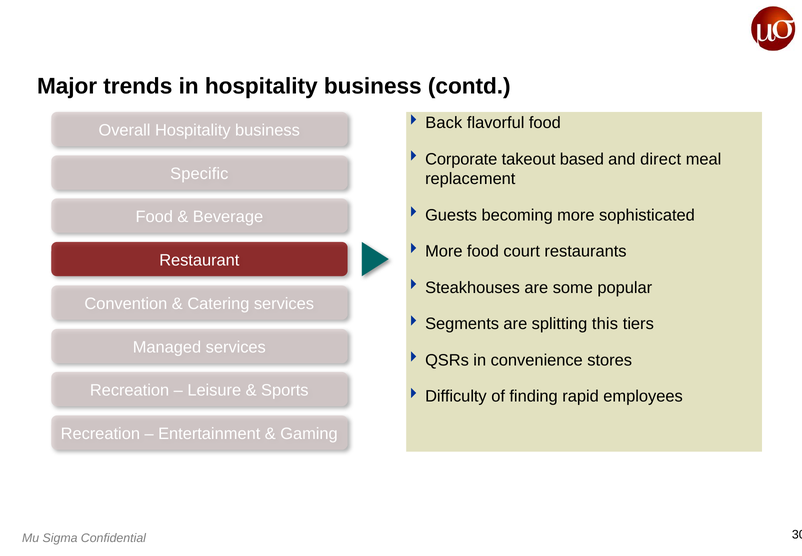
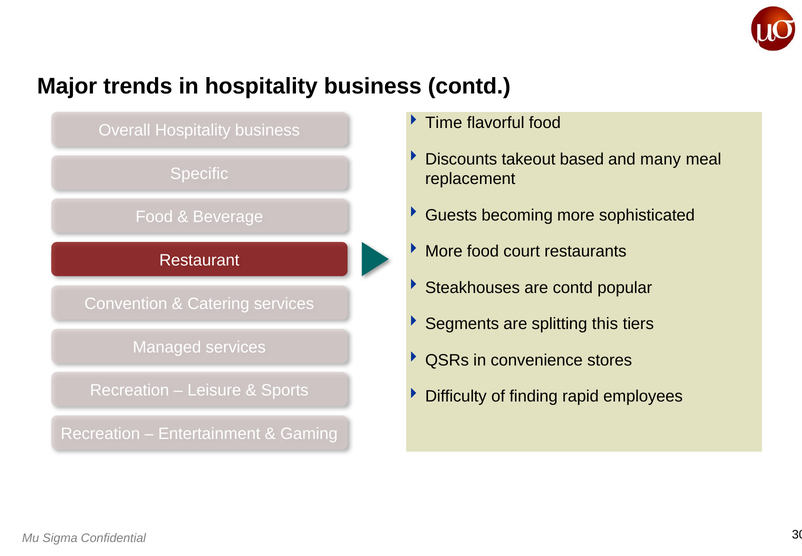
Back: Back -> Time
Corporate: Corporate -> Discounts
direct: direct -> many
are some: some -> contd
